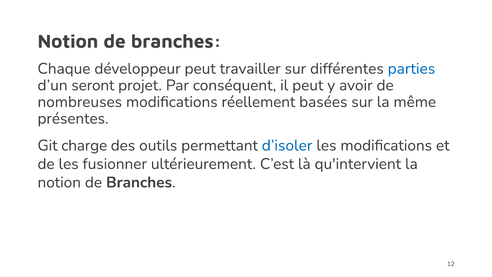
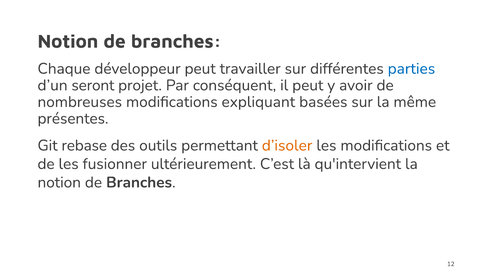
réellement: réellement -> expliquant
charge: charge -> rebase
d’isoler colour: blue -> orange
